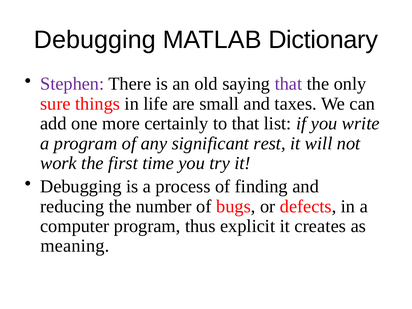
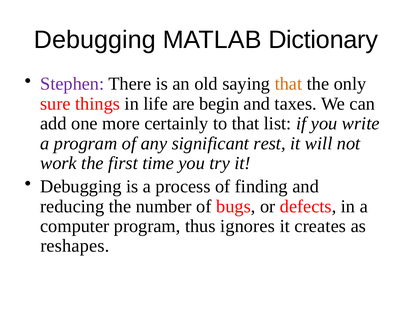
that at (288, 84) colour: purple -> orange
small: small -> begin
explicit: explicit -> ignores
meaning: meaning -> reshapes
